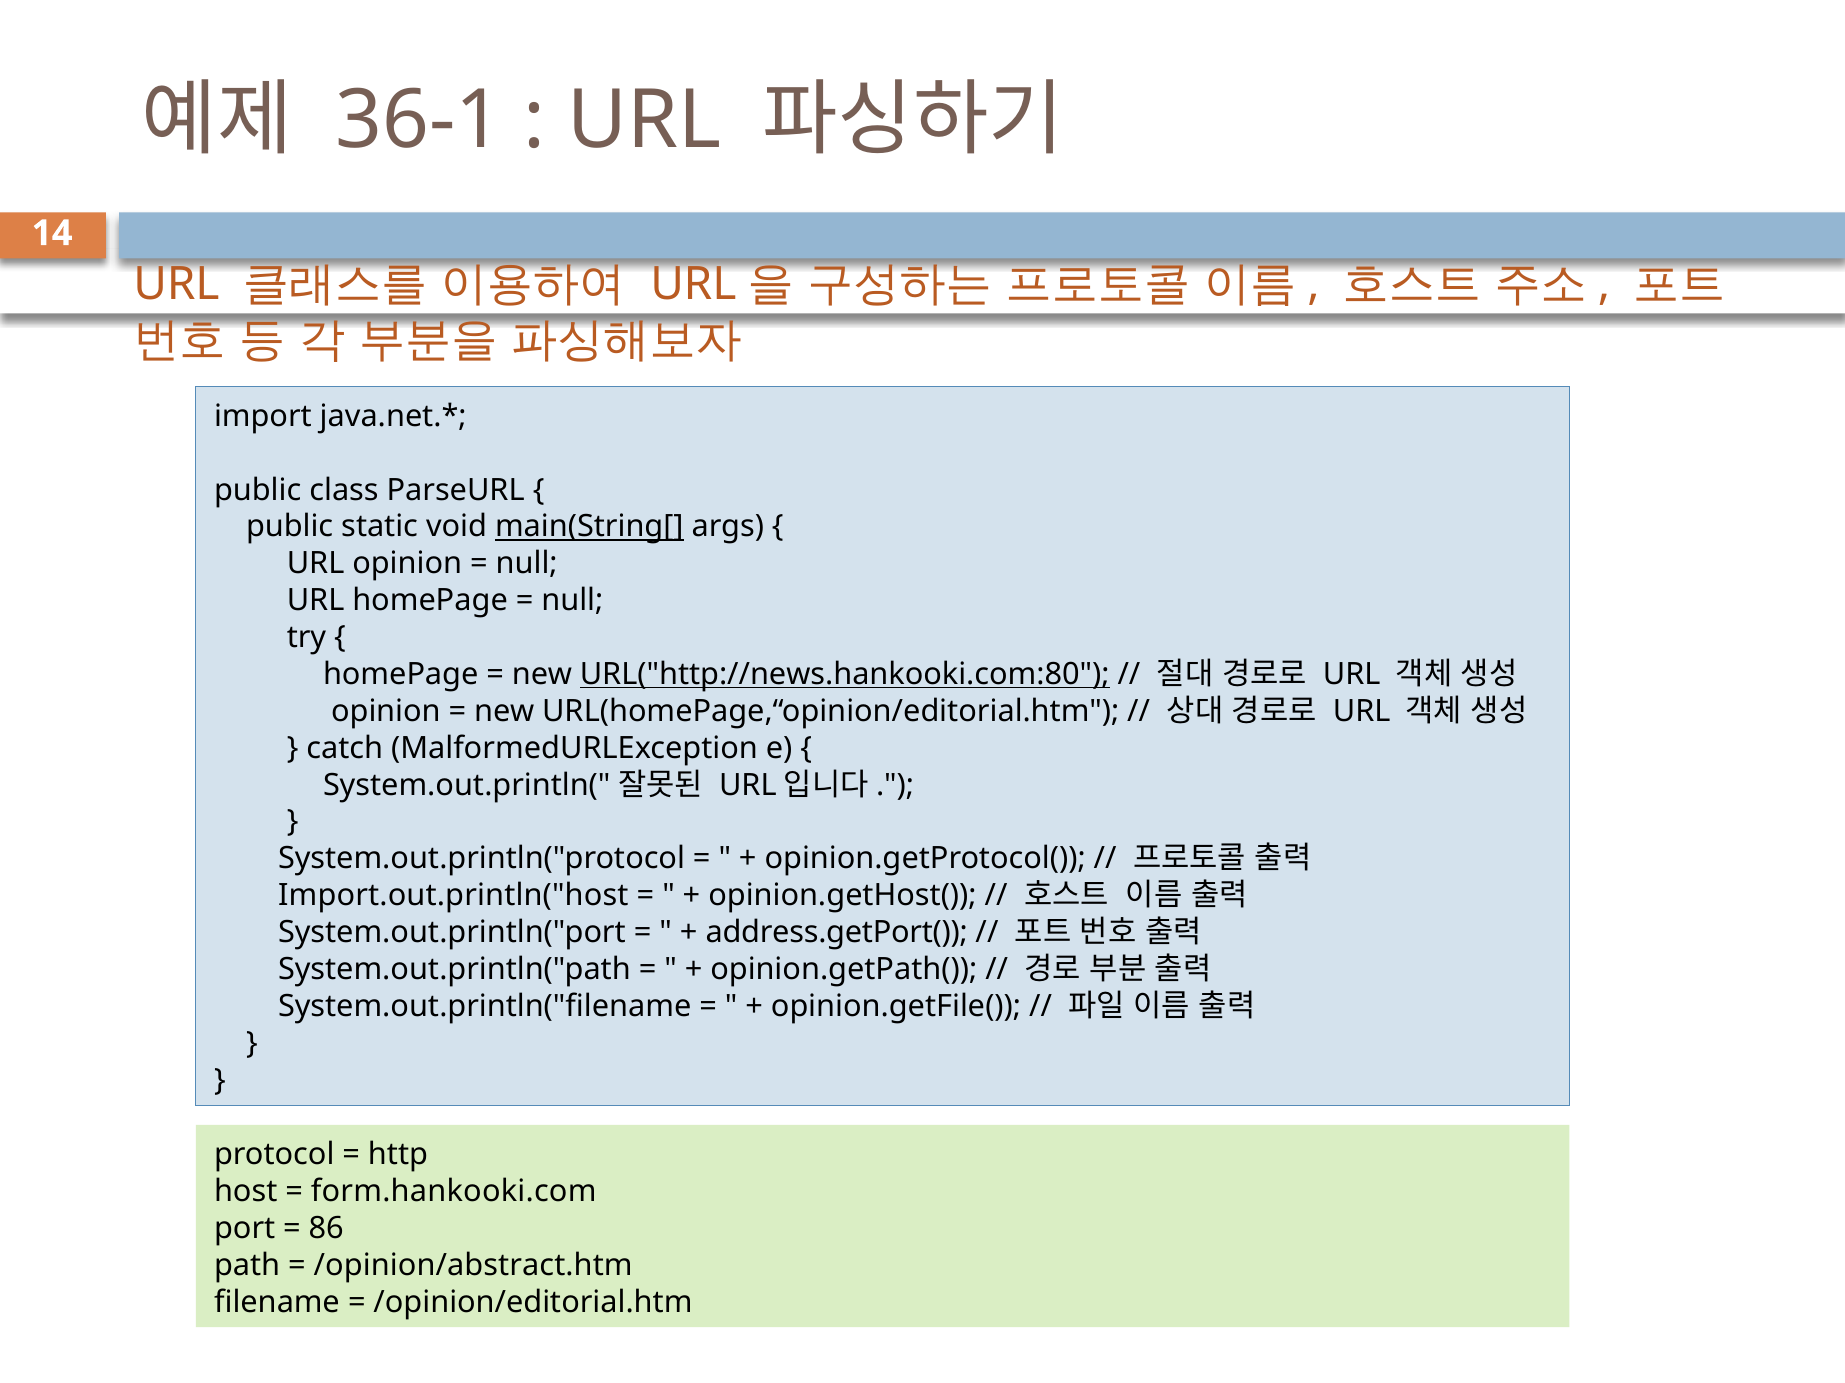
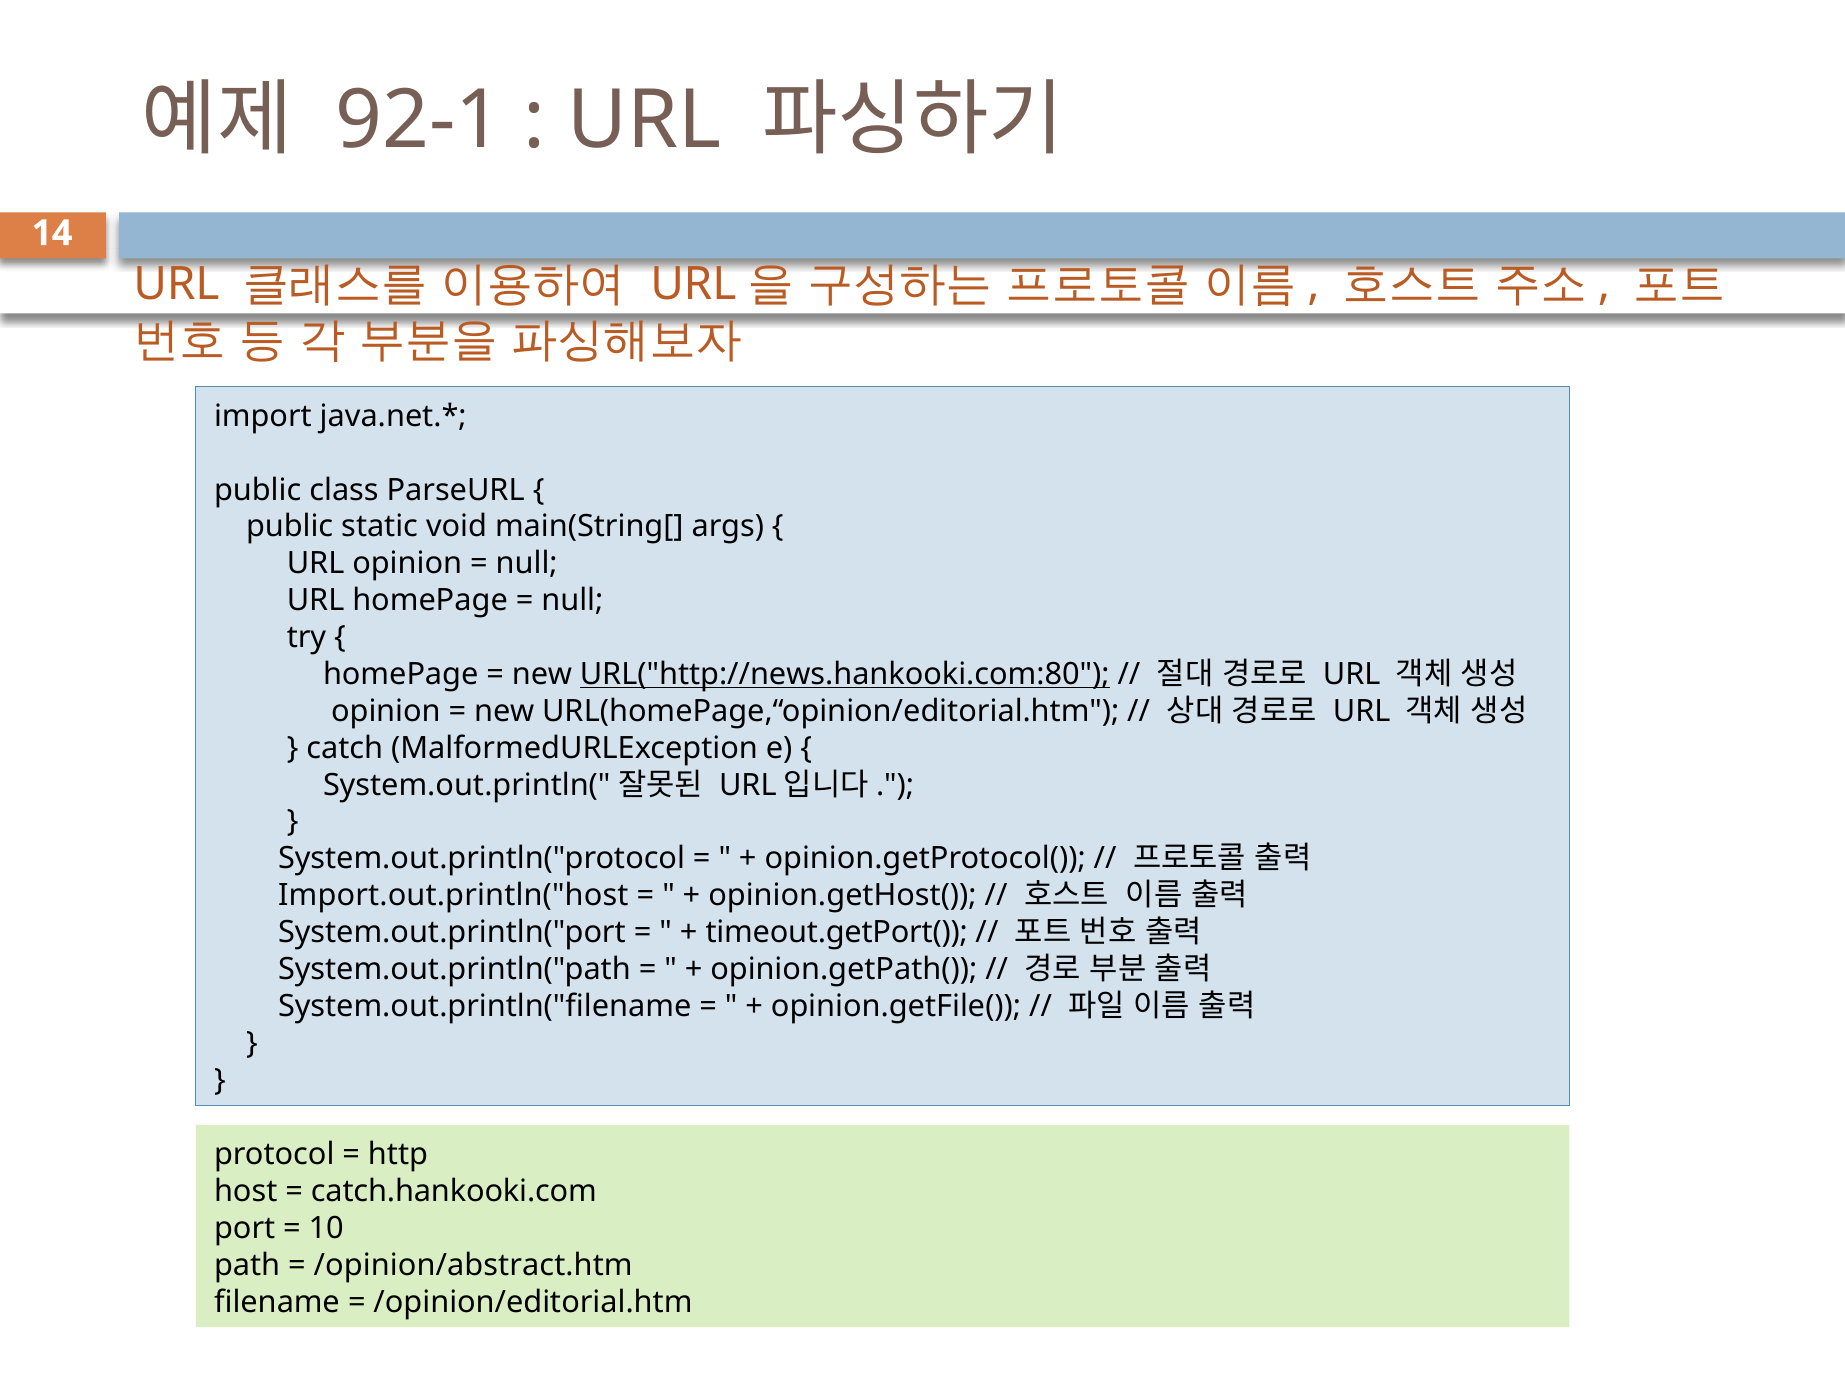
36-1: 36-1 -> 92-1
main(String[ underline: present -> none
address.getPort(: address.getPort( -> timeout.getPort(
form.hankooki.com: form.hankooki.com -> catch.hankooki.com
86: 86 -> 10
